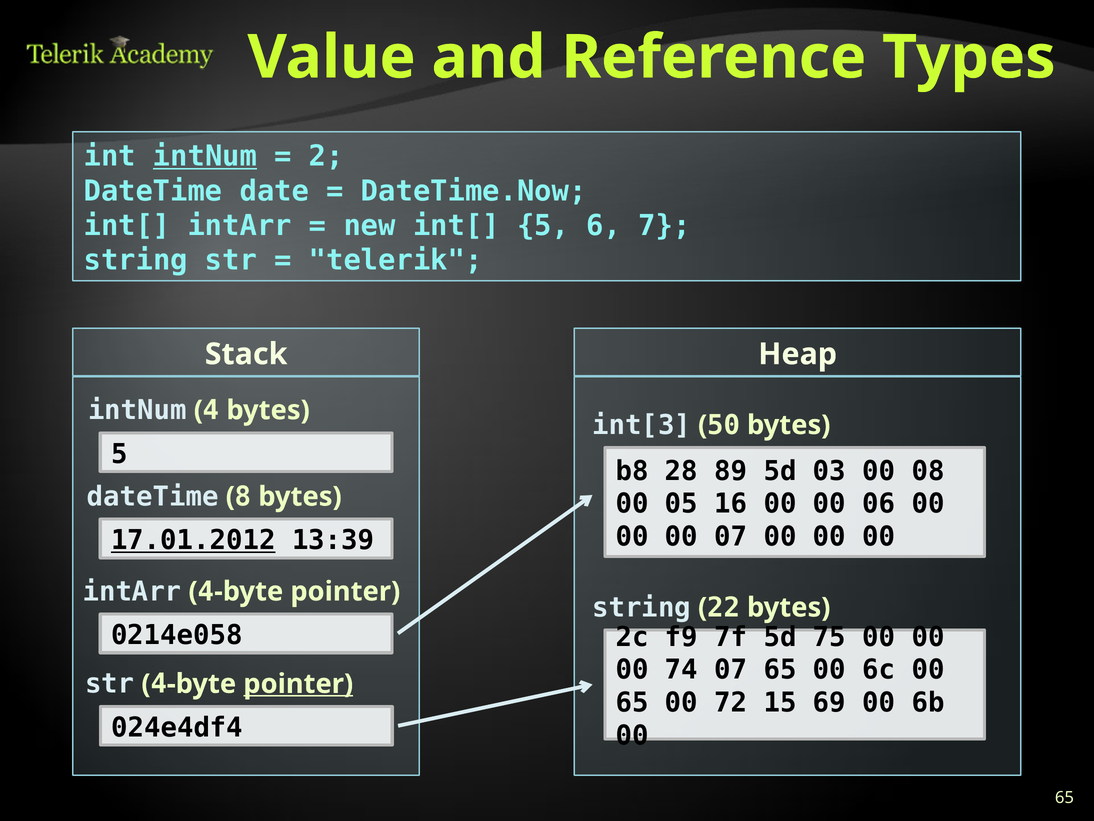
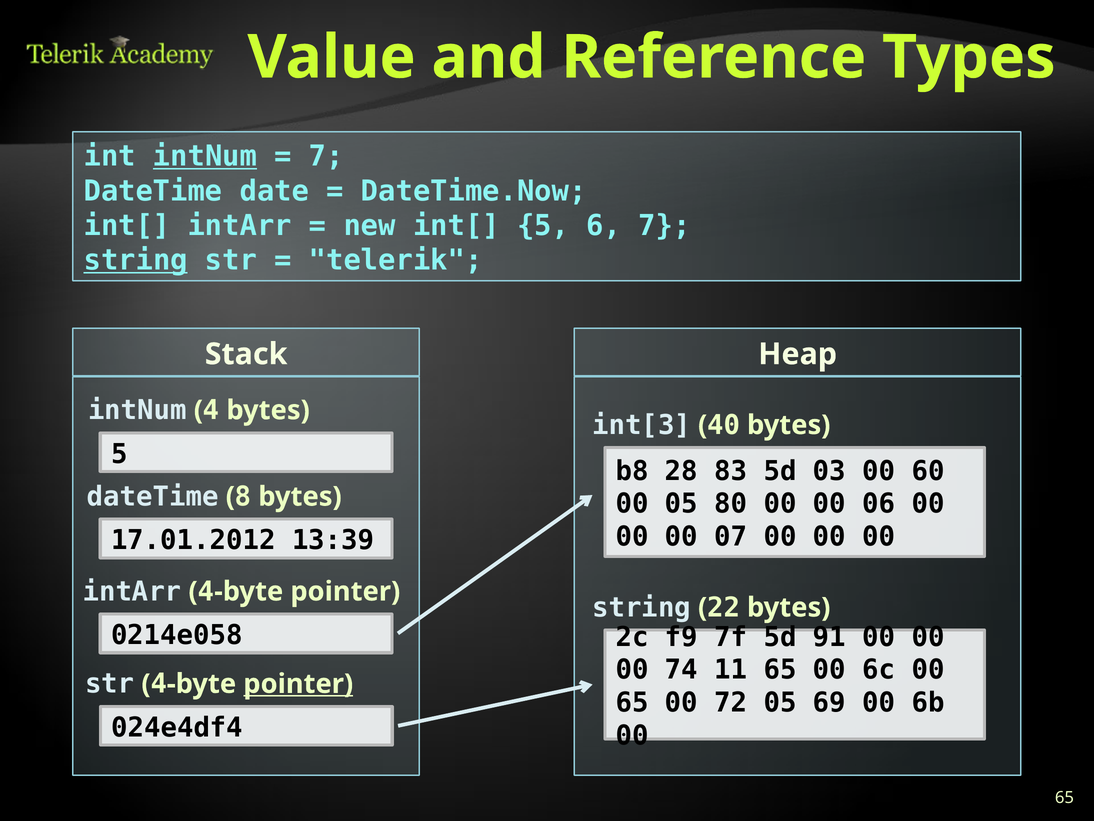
2 at (326, 156): 2 -> 7
string at (136, 260) underline: none -> present
50: 50 -> 40
89: 89 -> 83
08: 08 -> 60
16: 16 -> 80
17.01.2012 underline: present -> none
75: 75 -> 91
74 07: 07 -> 11
72 15: 15 -> 05
